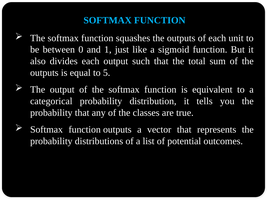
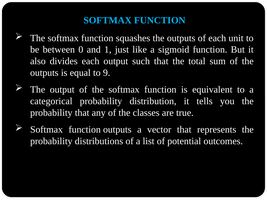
5: 5 -> 9
